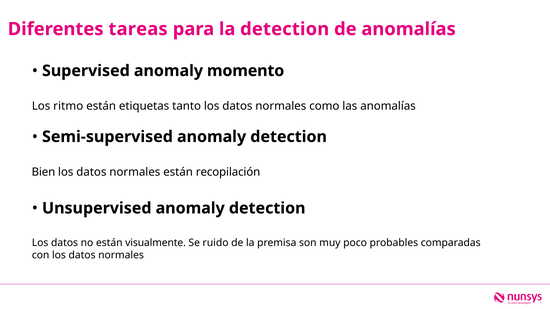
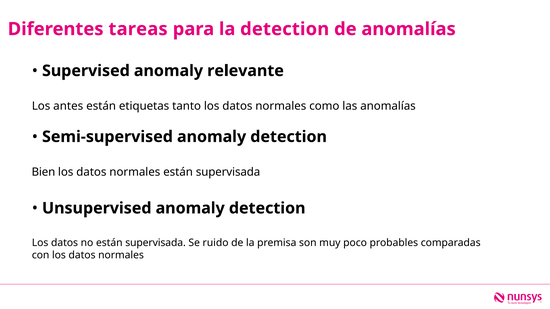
momento: momento -> relevante
ritmo: ritmo -> antes
normales están recopilación: recopilación -> supervisada
no están visualmente: visualmente -> supervisada
